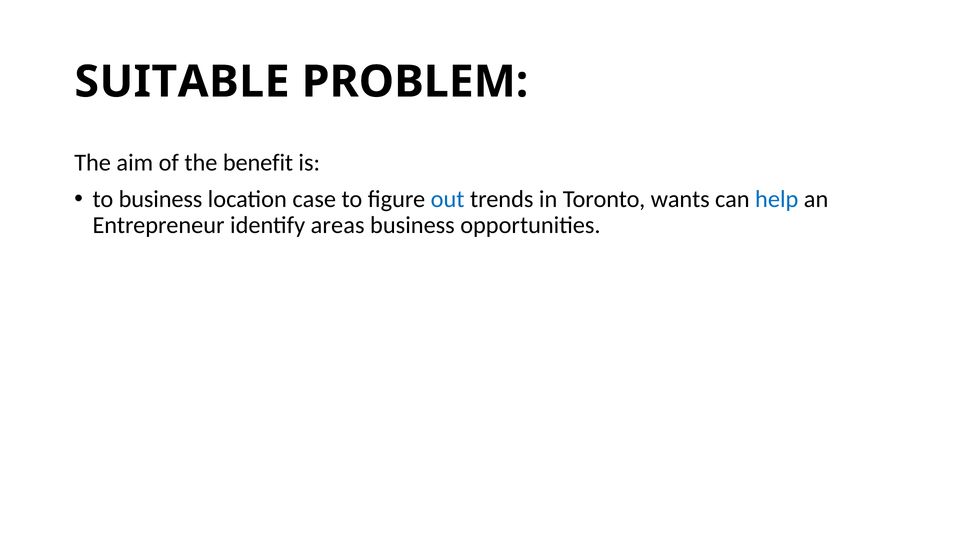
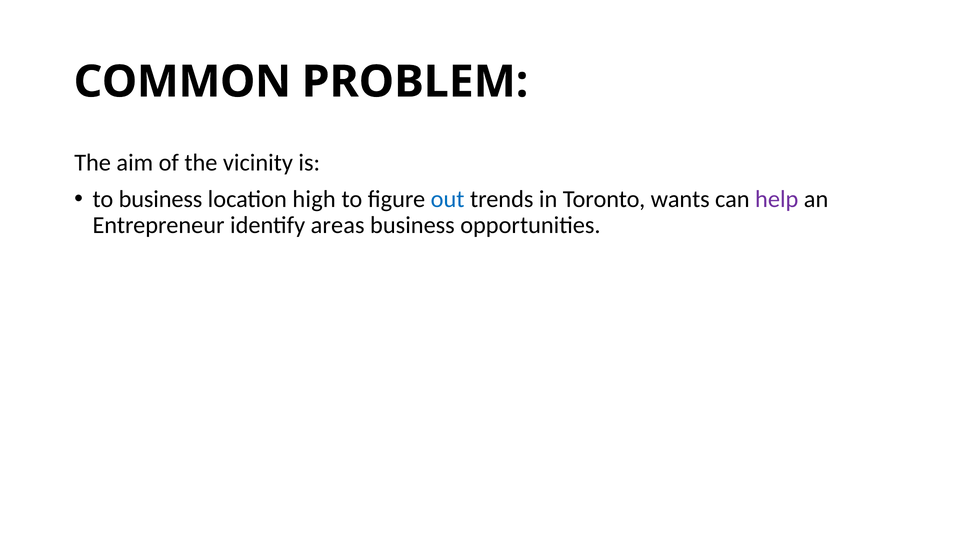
SUITABLE: SUITABLE -> COMMON
benefit: benefit -> vicinity
case: case -> high
help colour: blue -> purple
